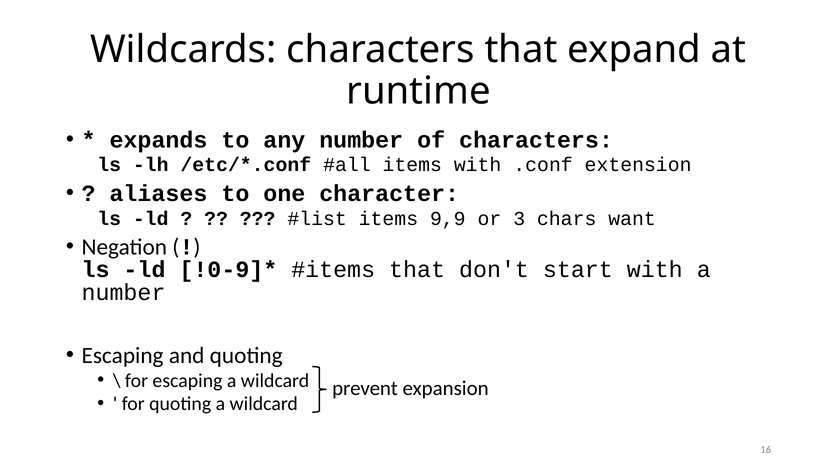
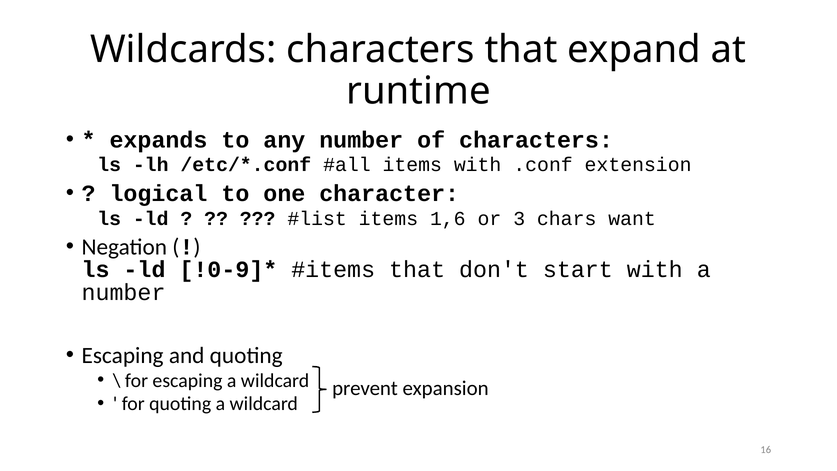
aliases: aliases -> logical
9,9: 9,9 -> 1,6
